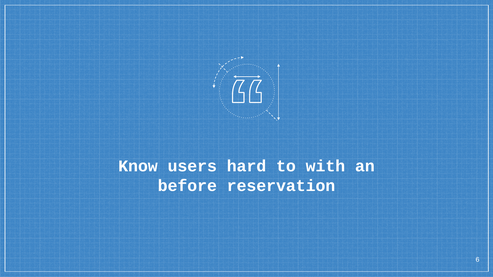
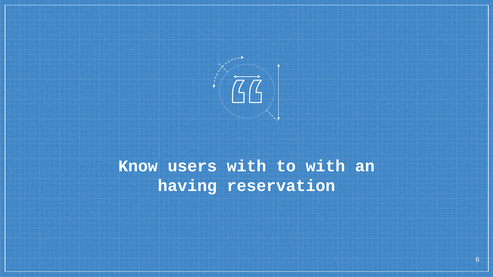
users hard: hard -> with
before: before -> having
